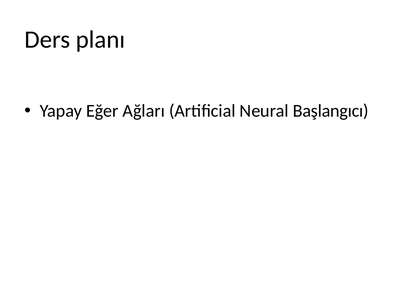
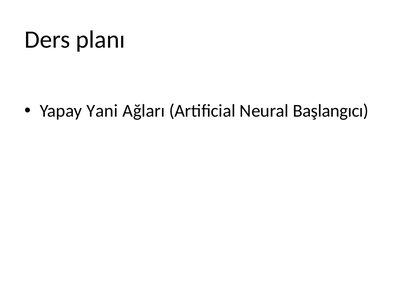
Eğer: Eğer -> Yani
